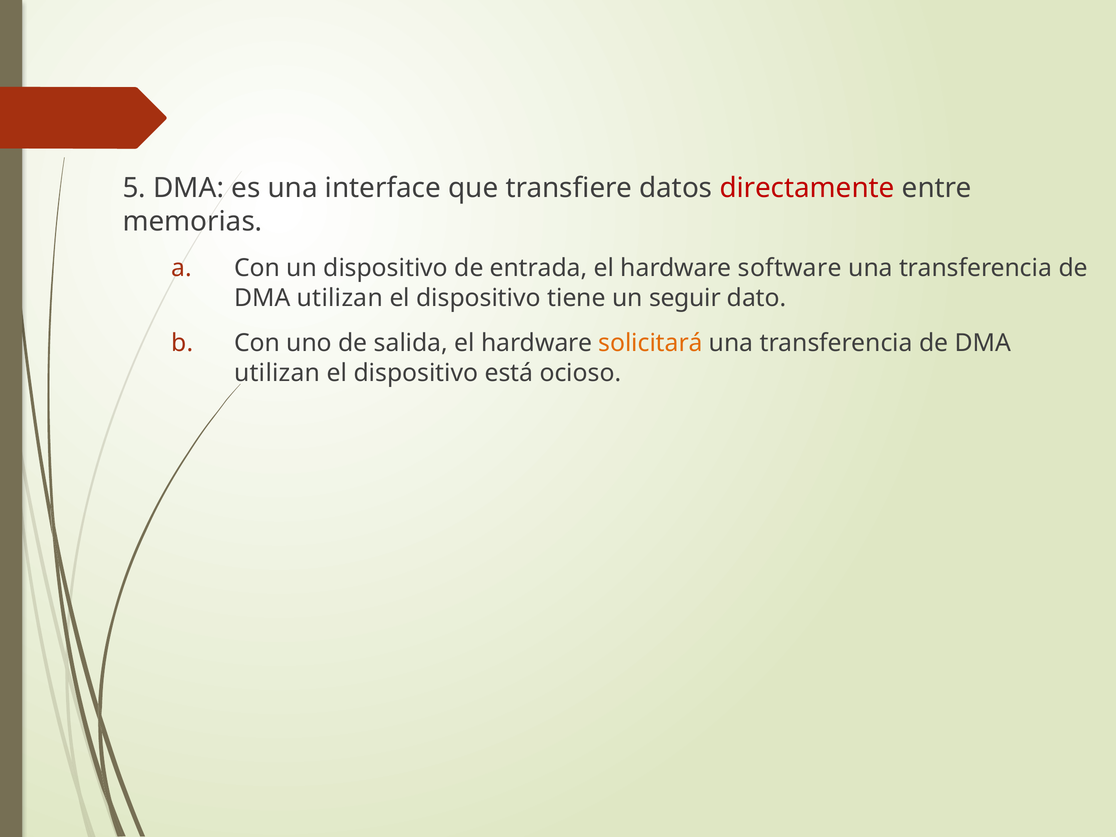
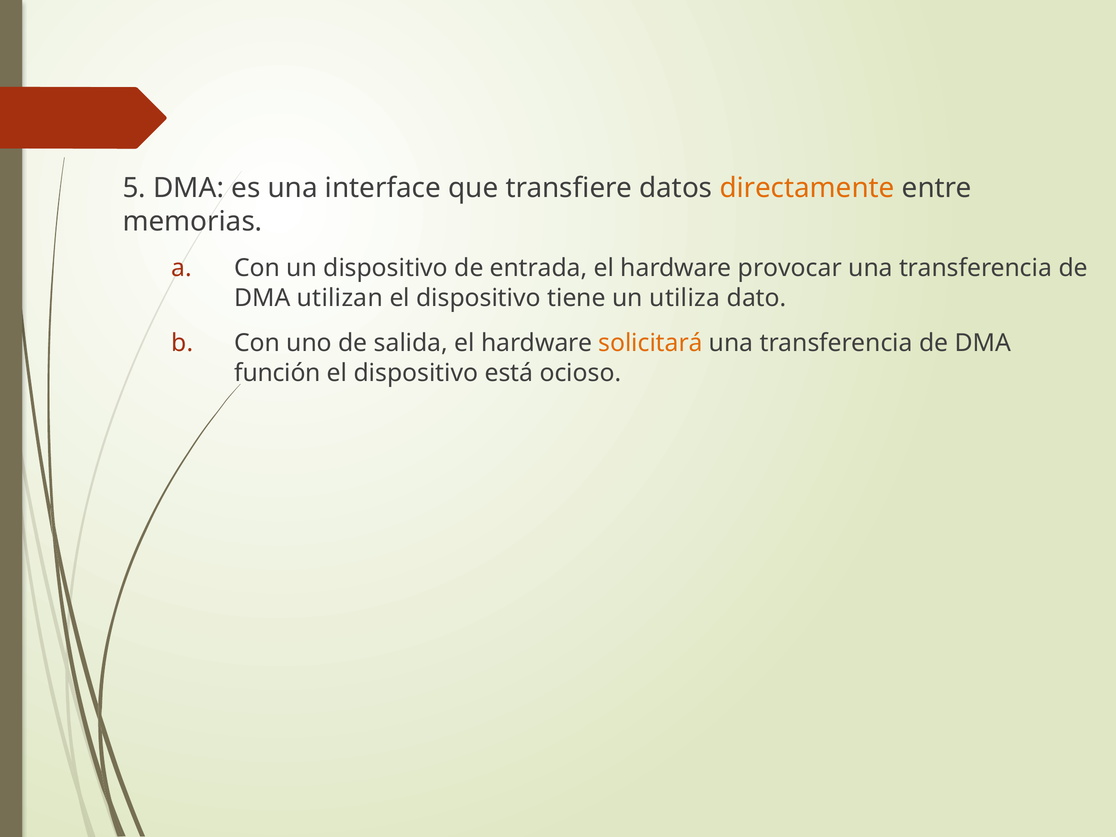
directamente colour: red -> orange
software: software -> provocar
seguir: seguir -> utiliza
utilizan at (277, 373): utilizan -> función
